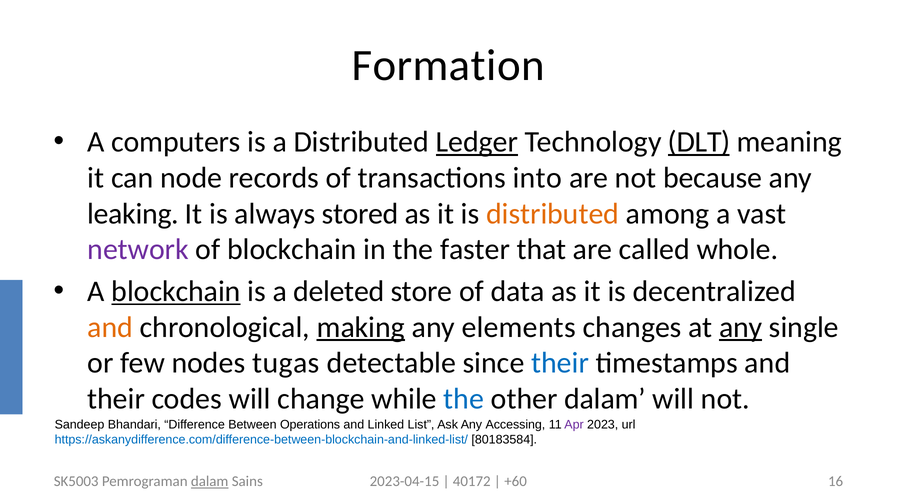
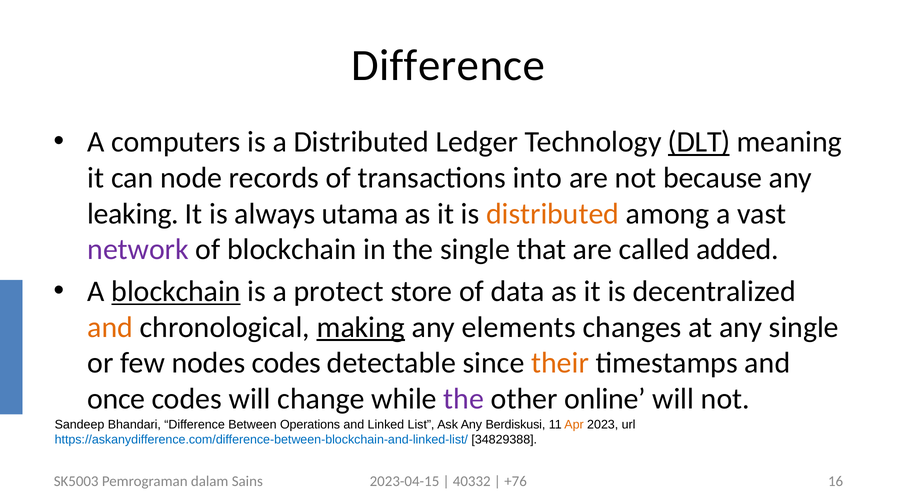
Formation at (448, 65): Formation -> Difference
Ledger underline: present -> none
stored: stored -> utama
the faster: faster -> single
whole: whole -> added
deleted: deleted -> protect
any at (741, 328) underline: present -> none
nodes tugas: tugas -> codes
their at (560, 364) colour: blue -> orange
their at (116, 399): their -> once
the at (464, 399) colour: blue -> purple
other dalam: dalam -> online
Accessing: Accessing -> Berdiskusi
Apr colour: purple -> orange
80183584: 80183584 -> 34829388
dalam at (210, 482) underline: present -> none
40172: 40172 -> 40332
+60: +60 -> +76
